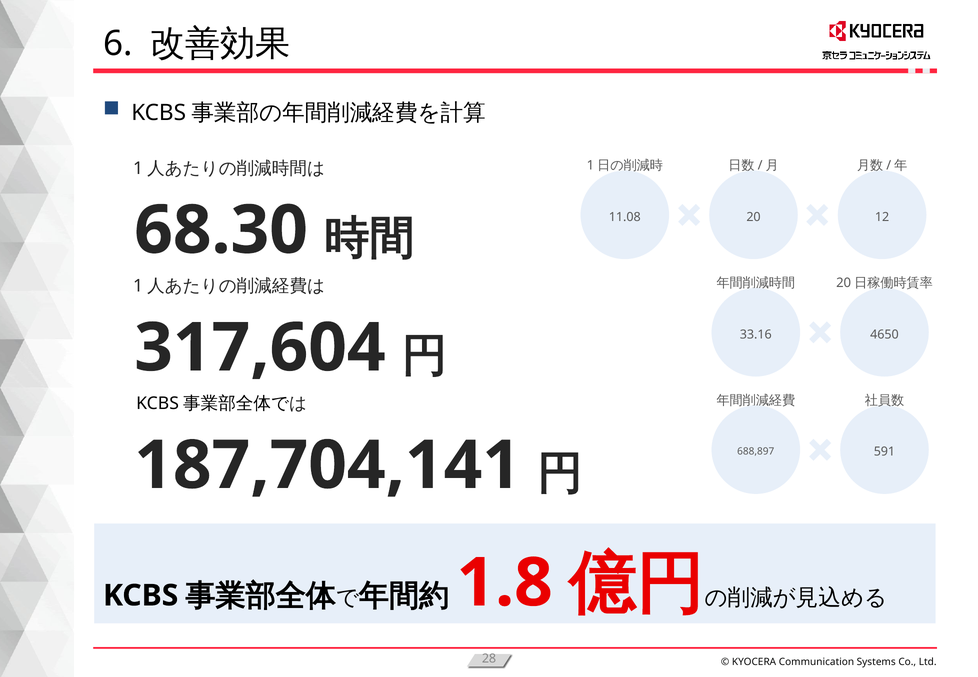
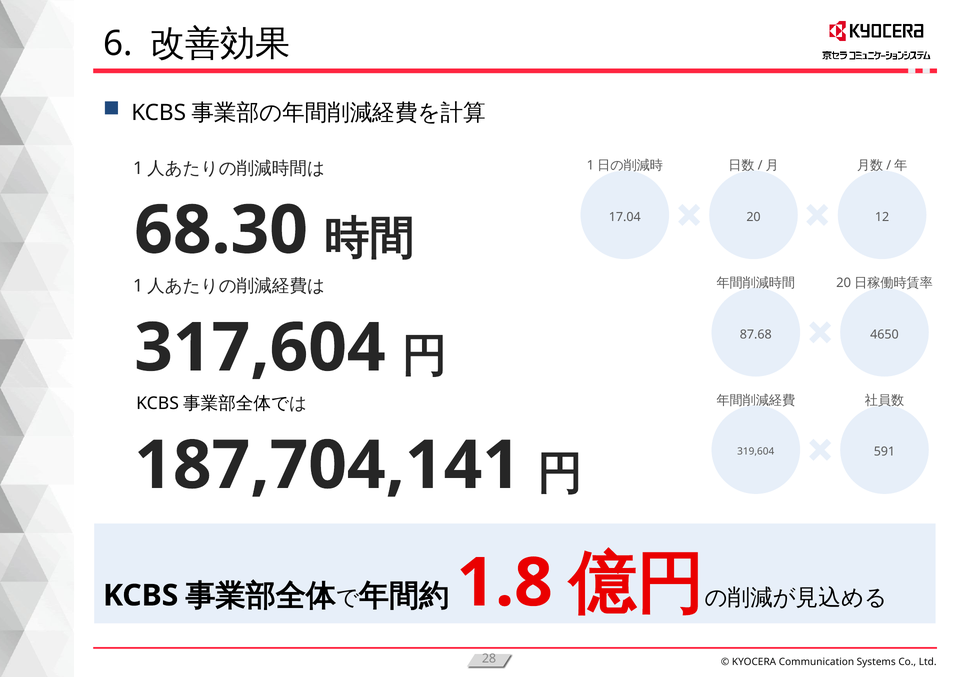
11.08: 11.08 -> 17.04
33.16: 33.16 -> 87.68
688,897: 688,897 -> 319,604
